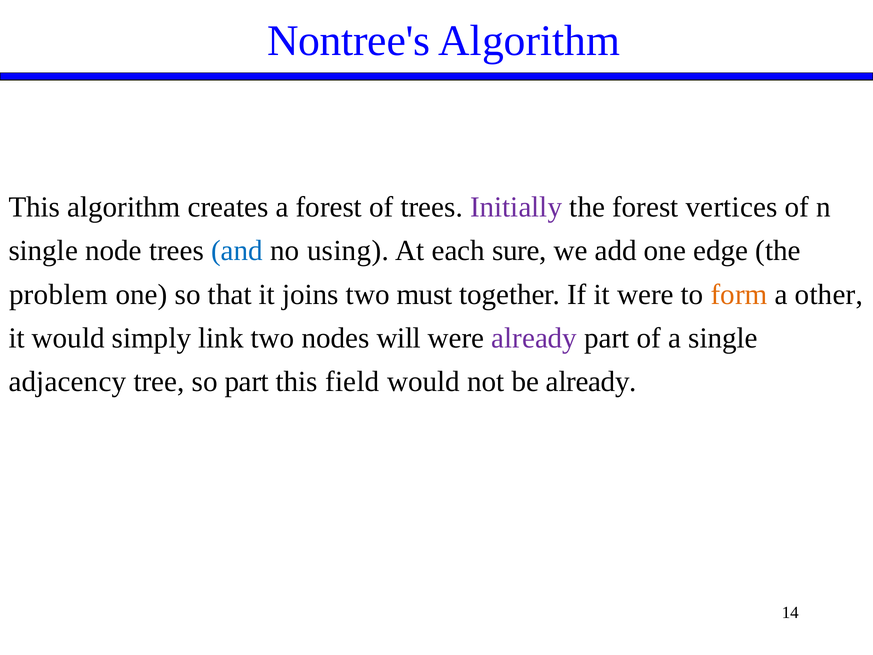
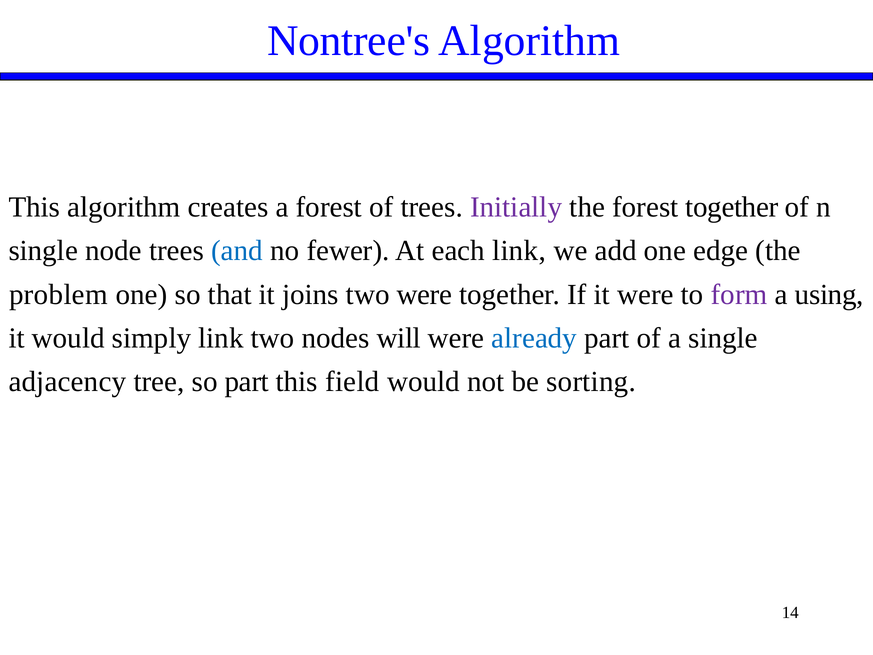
forest vertices: vertices -> together
using: using -> fewer
each sure: sure -> link
two must: must -> were
form colour: orange -> purple
other: other -> using
already at (534, 338) colour: purple -> blue
be already: already -> sorting
